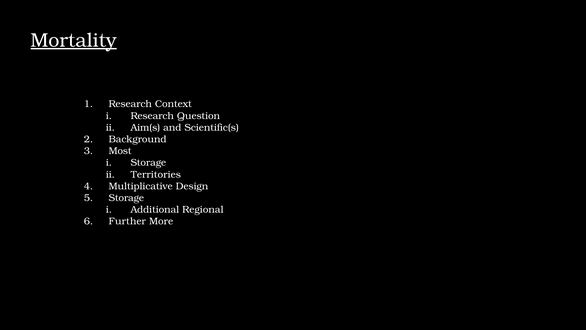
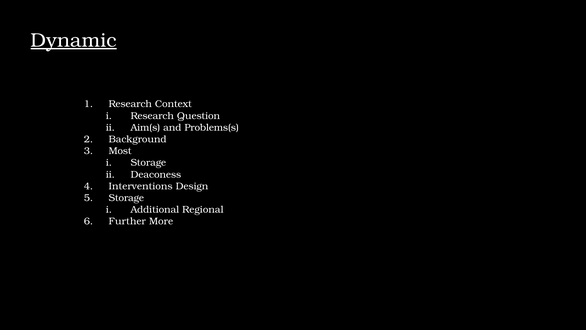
Mortality: Mortality -> Dynamic
Scientific(s: Scientific(s -> Problems(s
Territories: Territories -> Deaconess
Multiplicative: Multiplicative -> Interventions
